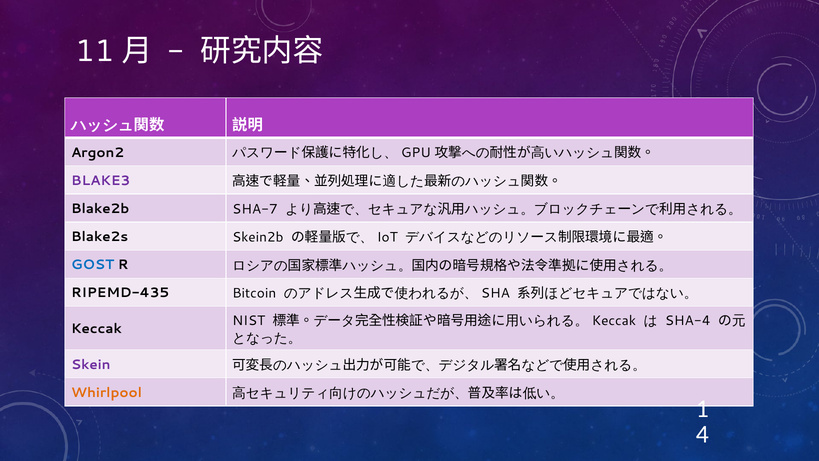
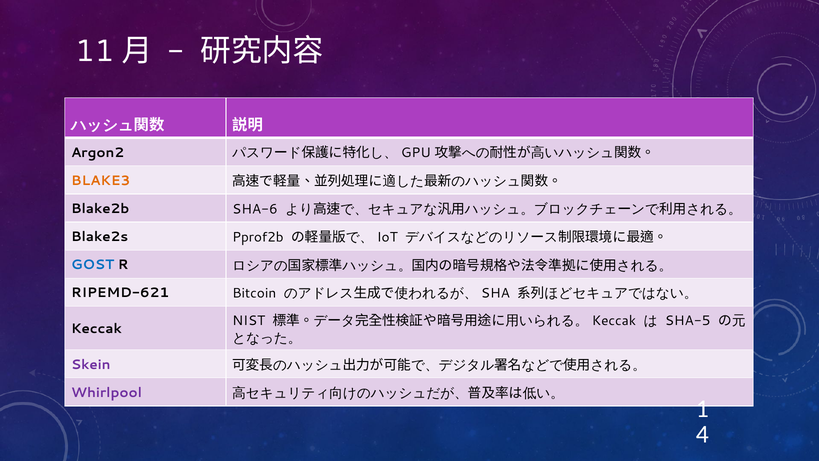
BLAKE3 colour: purple -> orange
SHA-7: SHA-7 -> SHA-6
Skein2b: Skein2b -> Pprof2b
RIPEMD-435: RIPEMD-435 -> RIPEMD-621
SHA-4: SHA-4 -> SHA-5
Whirlpool colour: orange -> purple
